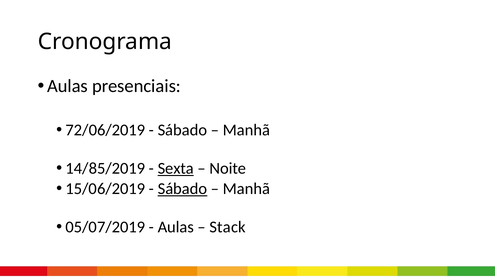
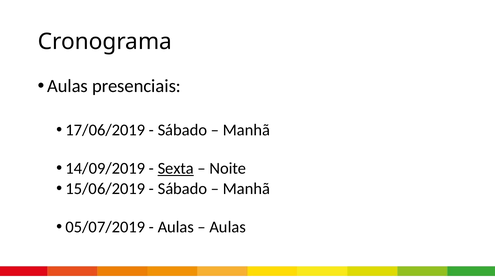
72/06/2019: 72/06/2019 -> 17/06/2019
14/85/2019: 14/85/2019 -> 14/09/2019
Sábado at (182, 188) underline: present -> none
Stack at (228, 227): Stack -> Aulas
